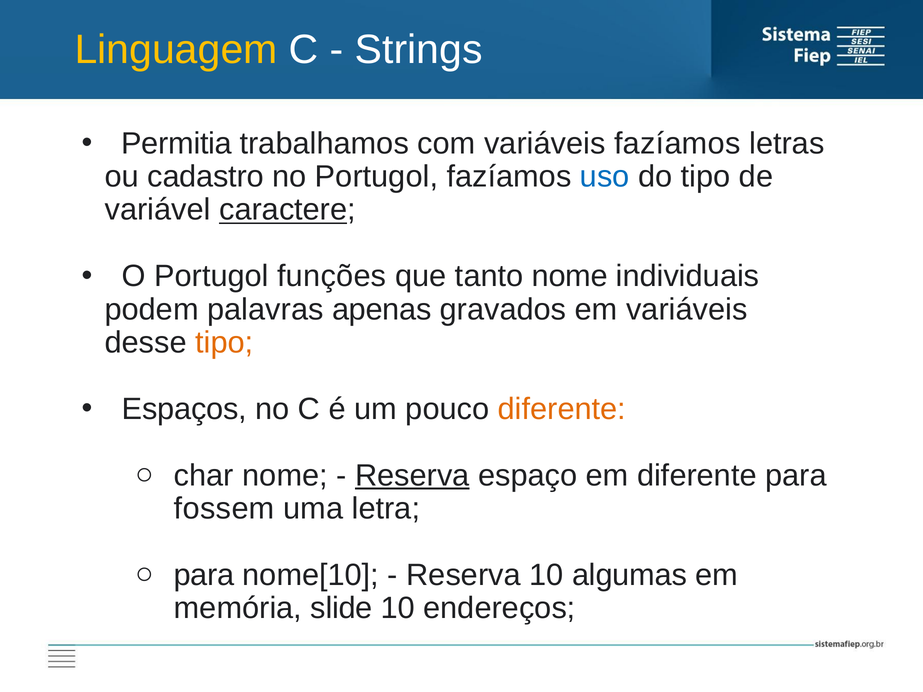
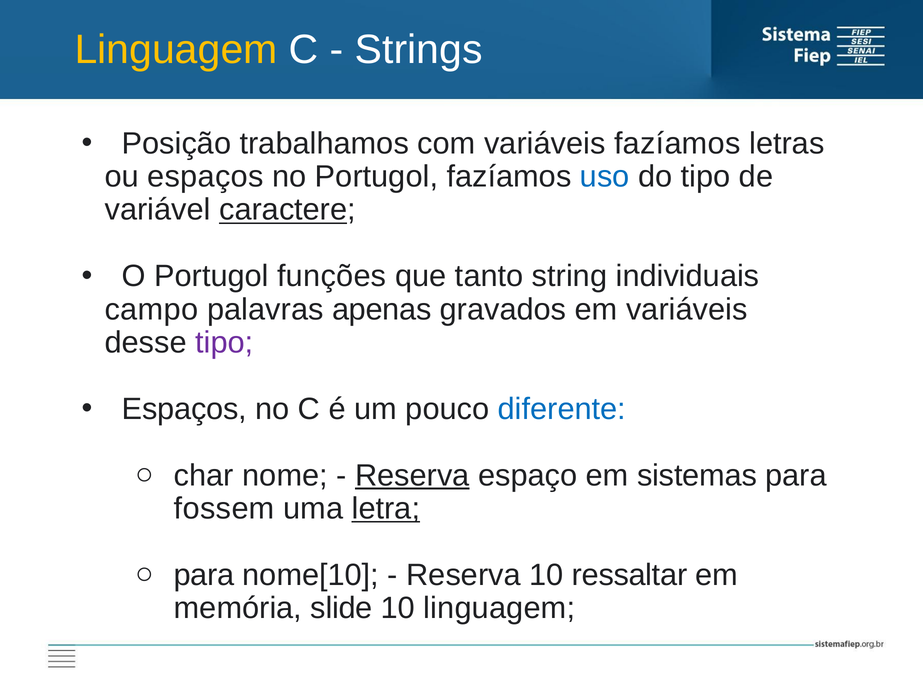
Permitia: Permitia -> Posição
ou cadastro: cadastro -> espaços
tanto nome: nome -> string
podem: podem -> campo
tipo at (224, 343) colour: orange -> purple
diferente at (562, 409) colour: orange -> blue
em diferente: diferente -> sistemas
letra underline: none -> present
algumas: algumas -> ressaltar
10 endereços: endereços -> linguagem
